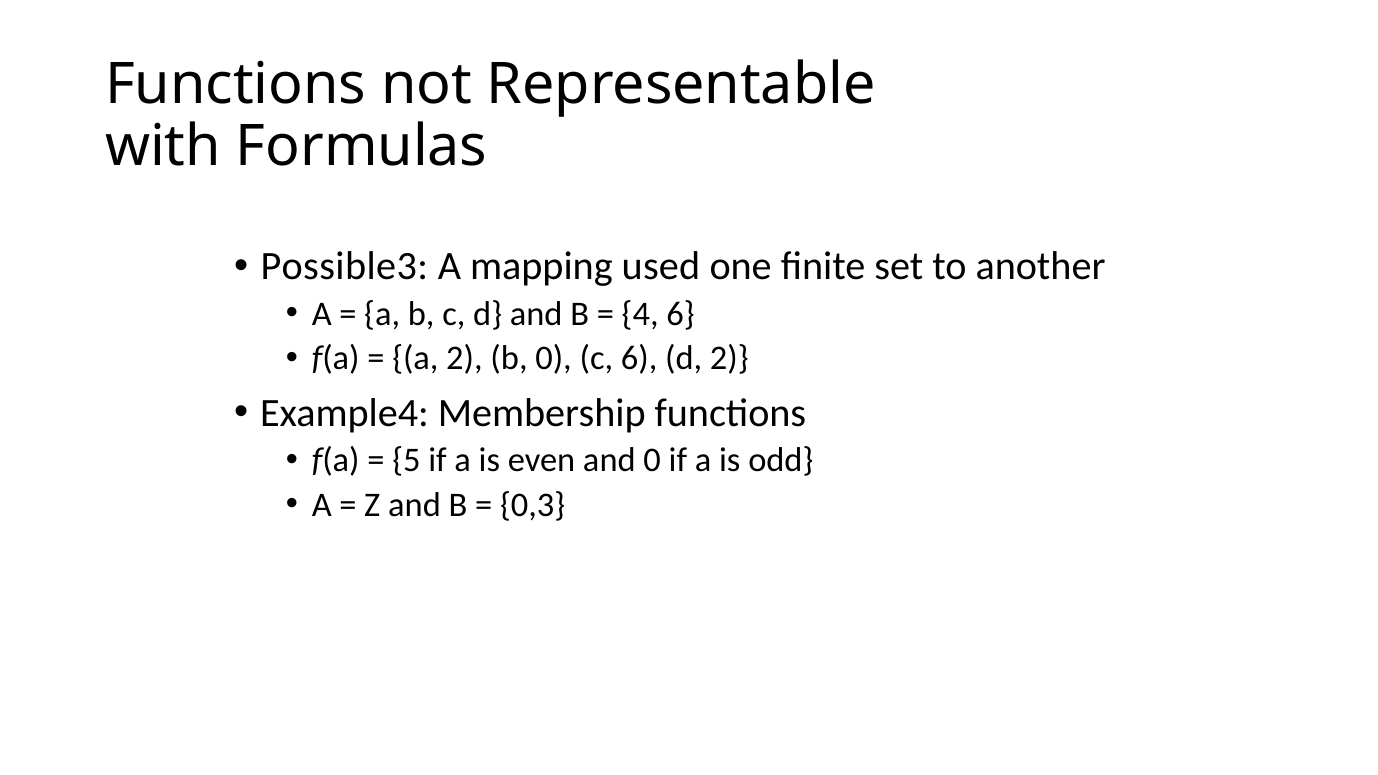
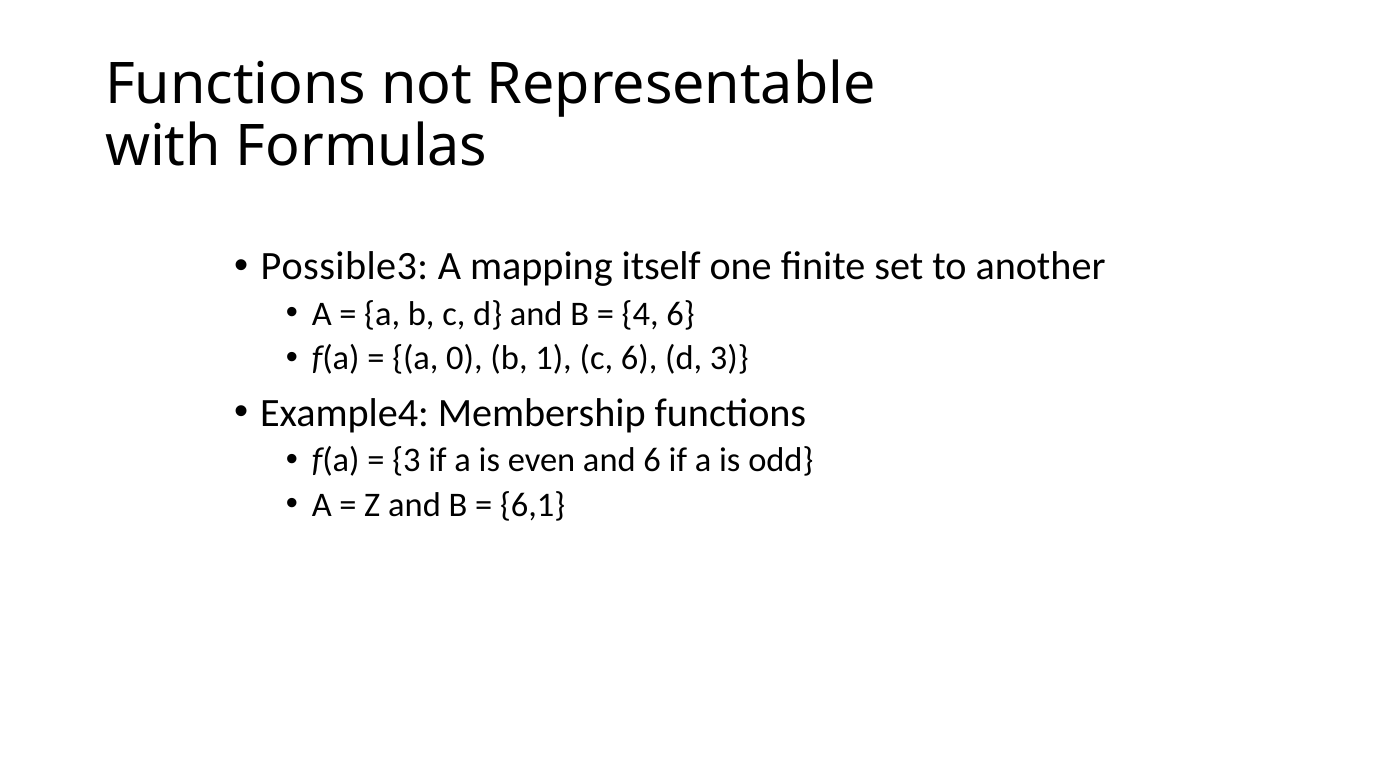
used: used -> itself
a 2: 2 -> 0
b 0: 0 -> 1
d 2: 2 -> 3
5 at (406, 461): 5 -> 3
and 0: 0 -> 6
0,3: 0,3 -> 6,1
